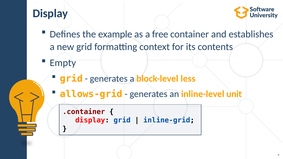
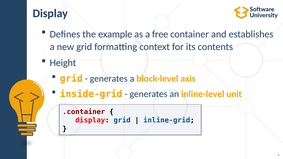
Empty: Empty -> Height
less: less -> axis
allows-grid: allows-grid -> inside-grid
